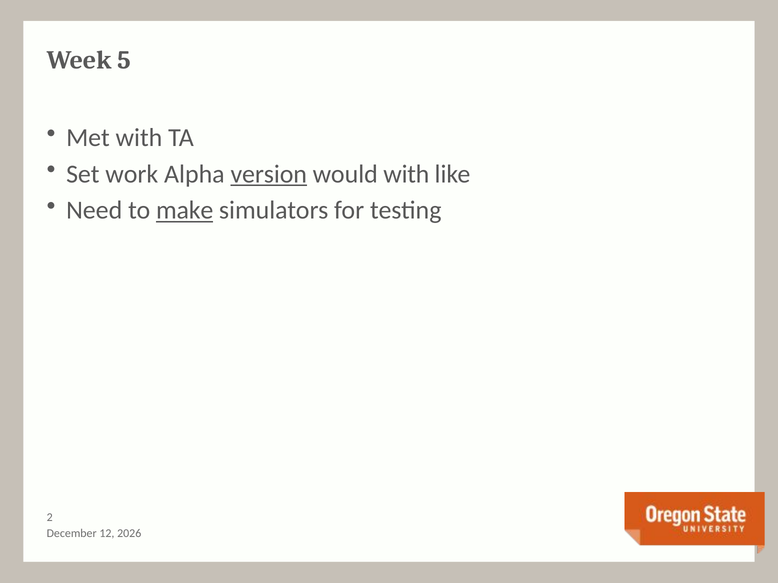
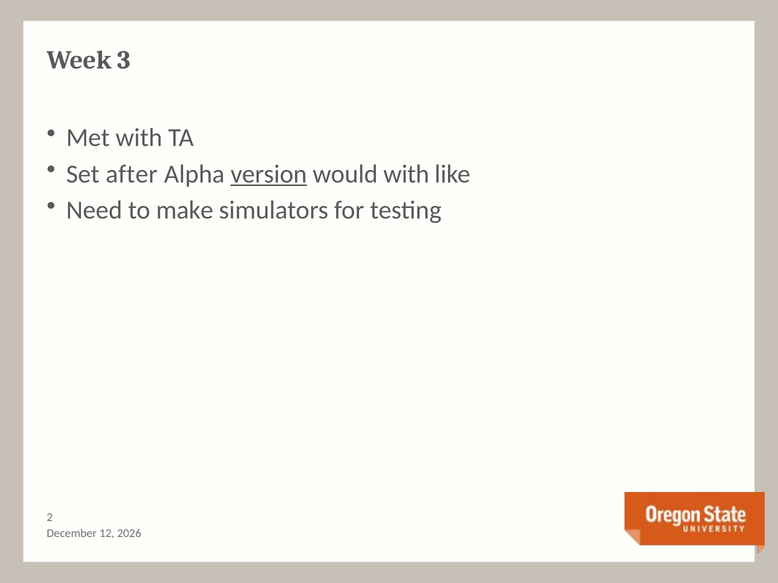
5: 5 -> 3
work: work -> after
make underline: present -> none
